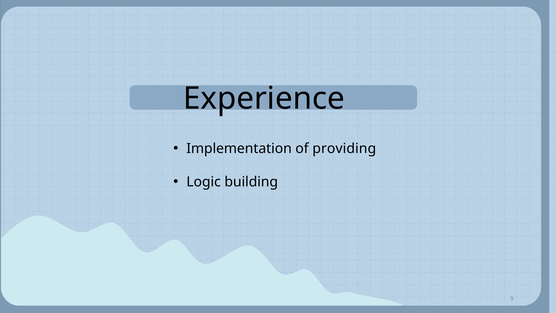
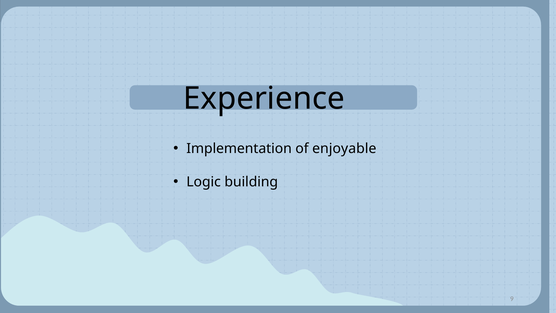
providing: providing -> enjoyable
